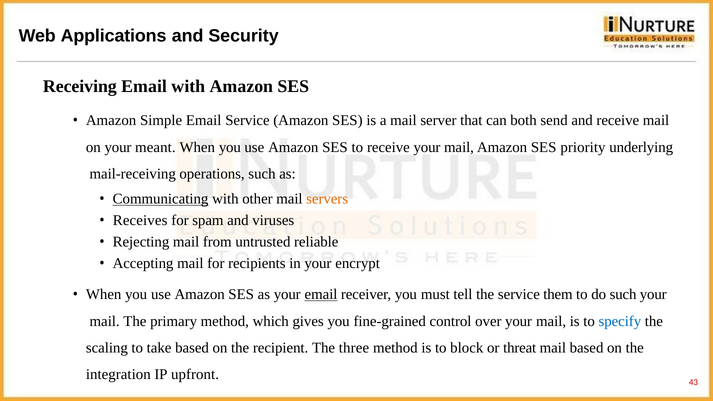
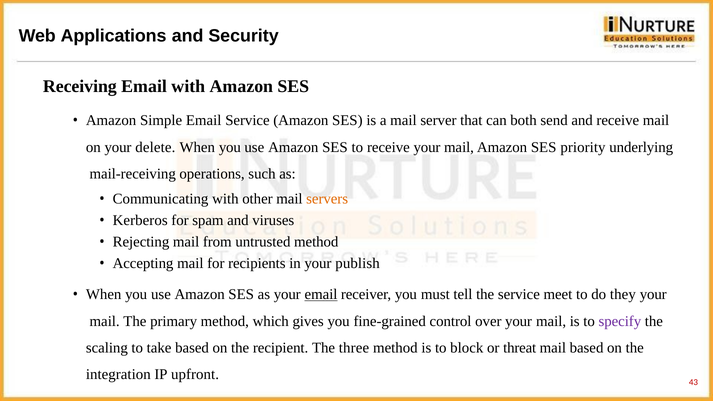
meant: meant -> delete
Communicating underline: present -> none
Receives: Receives -> Kerberos
untrusted reliable: reliable -> method
encrypt: encrypt -> publish
them: them -> meet
do such: such -> they
specify colour: blue -> purple
